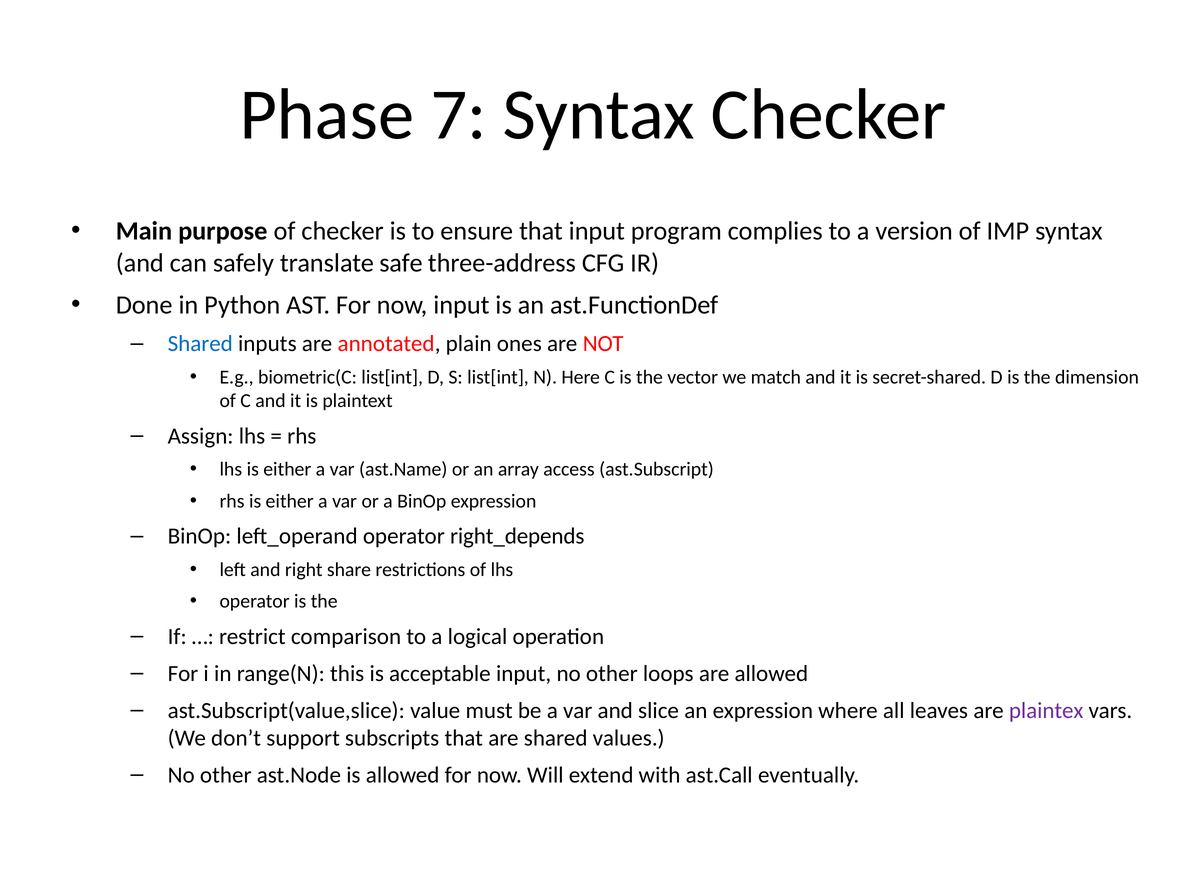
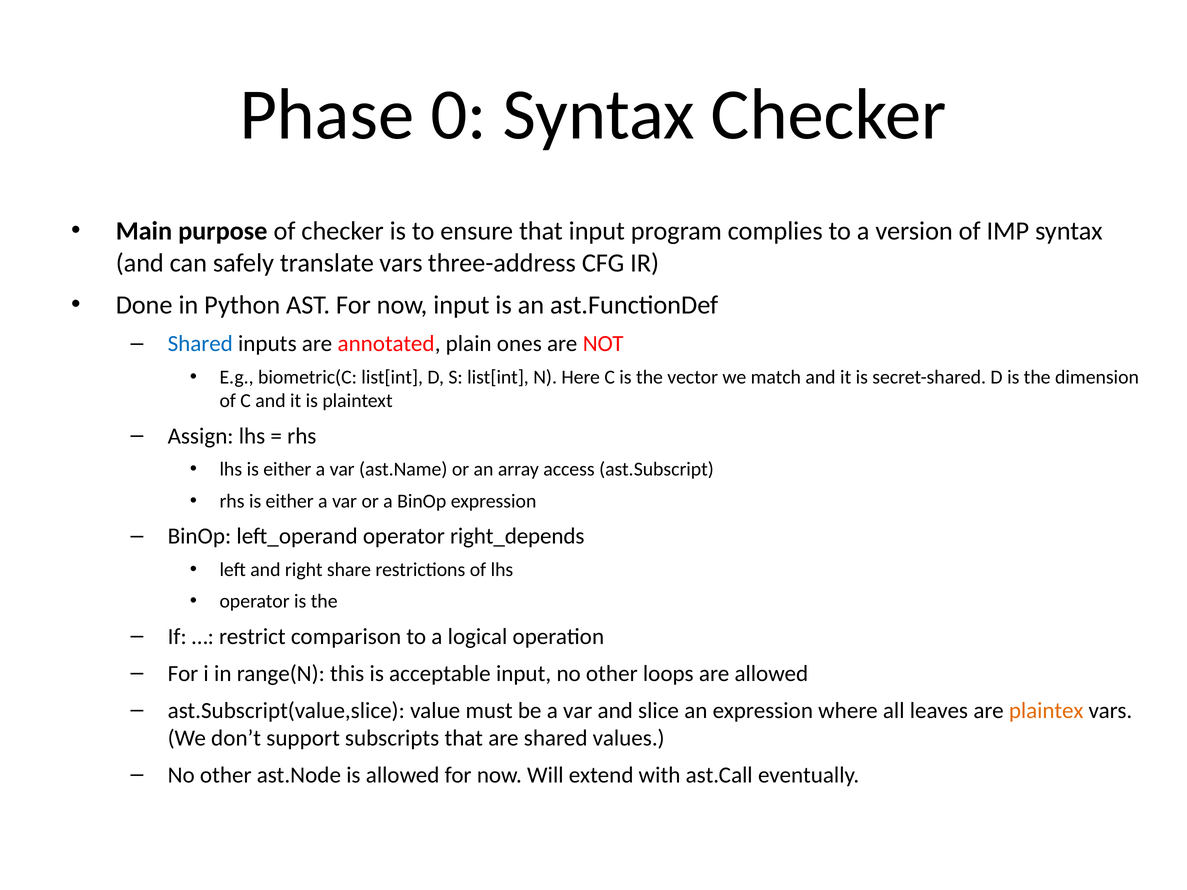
7: 7 -> 0
translate safe: safe -> vars
plaintex colour: purple -> orange
